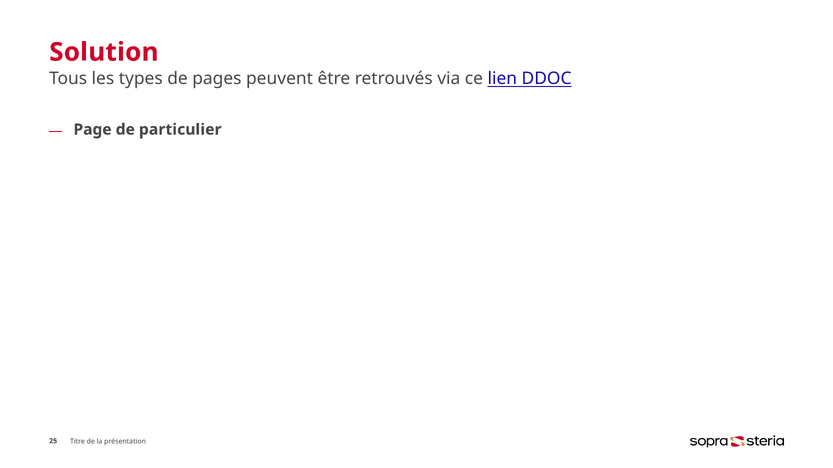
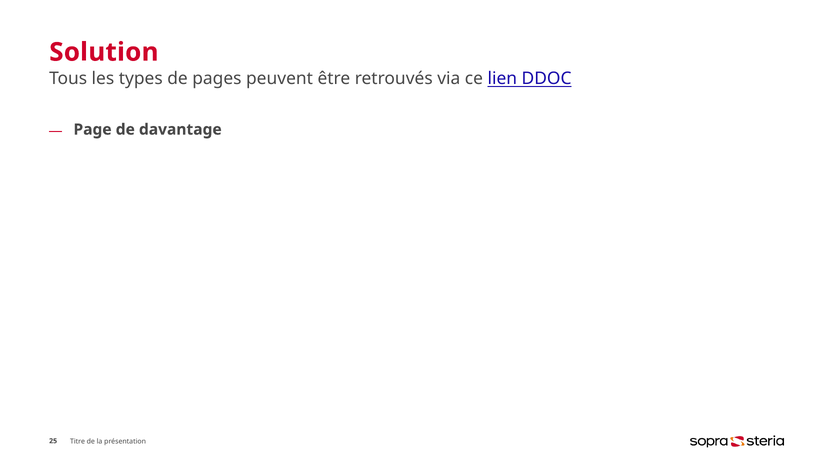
particulier: particulier -> davantage
